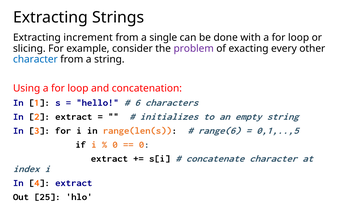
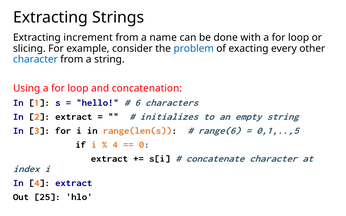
single: single -> name
problem colour: purple -> blue
0 at (115, 145): 0 -> 4
